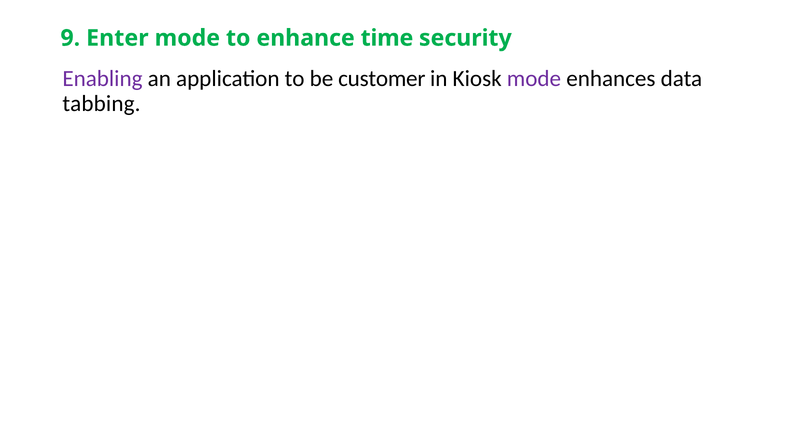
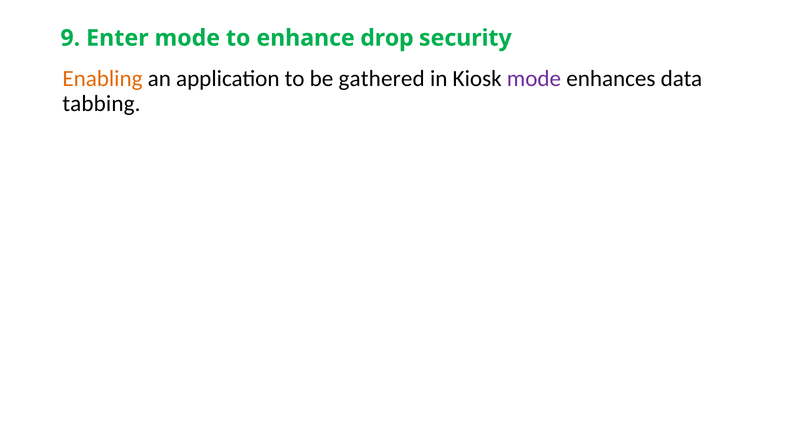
time: time -> drop
Enabling colour: purple -> orange
customer: customer -> gathered
